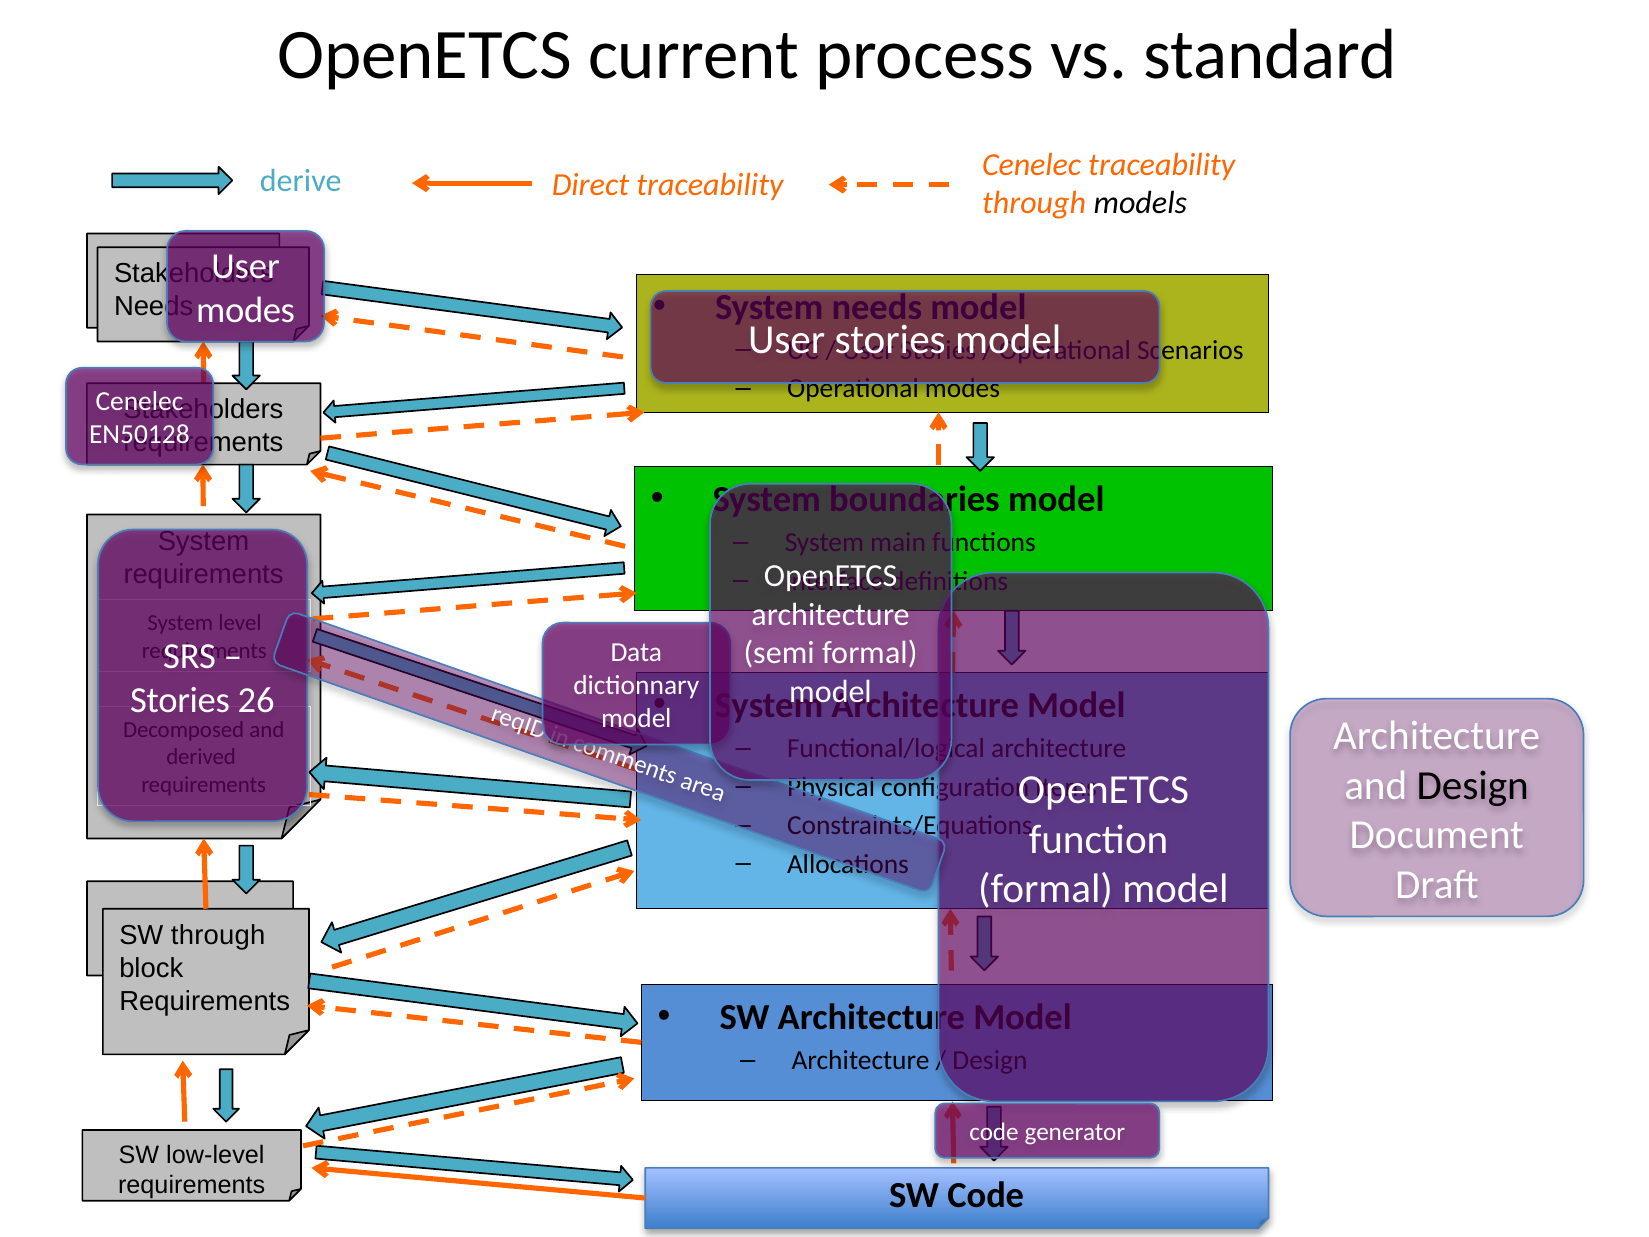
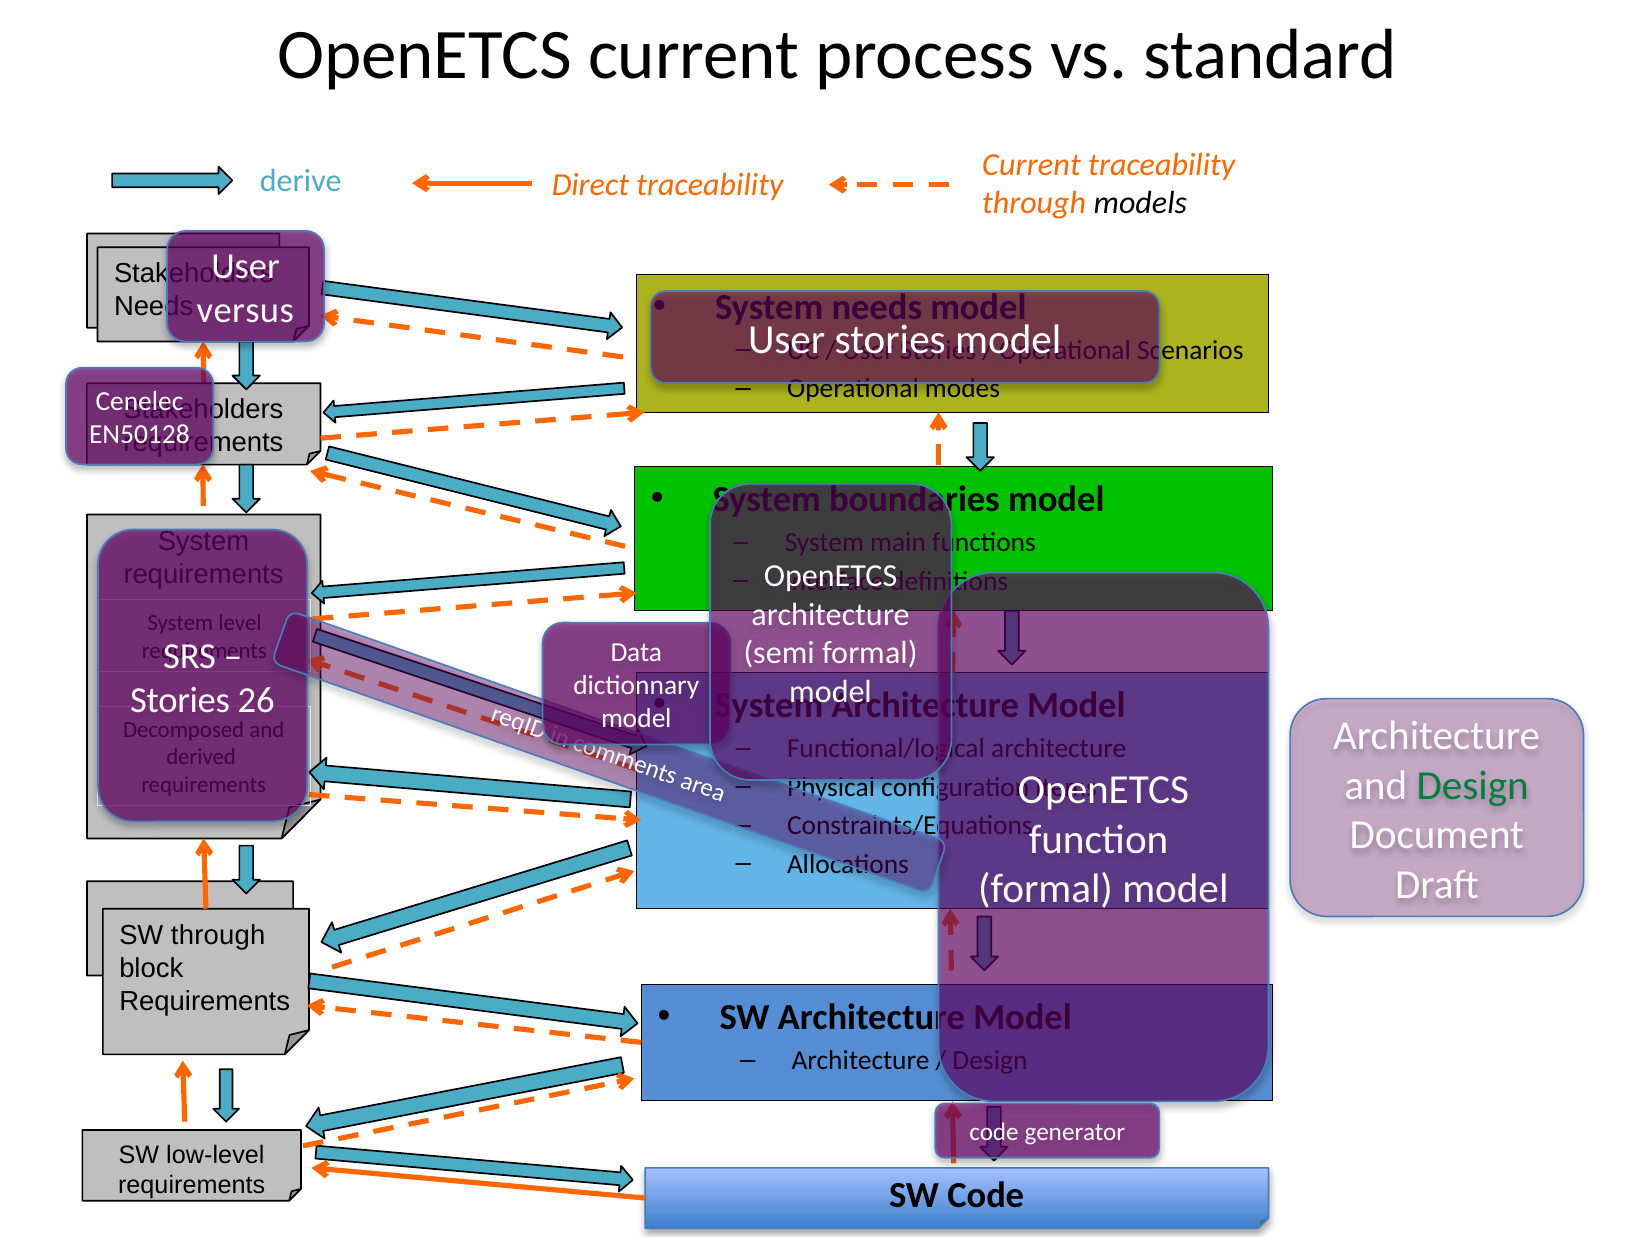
Cenelec at (1032, 165): Cenelec -> Current
modes at (246, 311): modes -> versus
Design at (1473, 785) colour: black -> green
